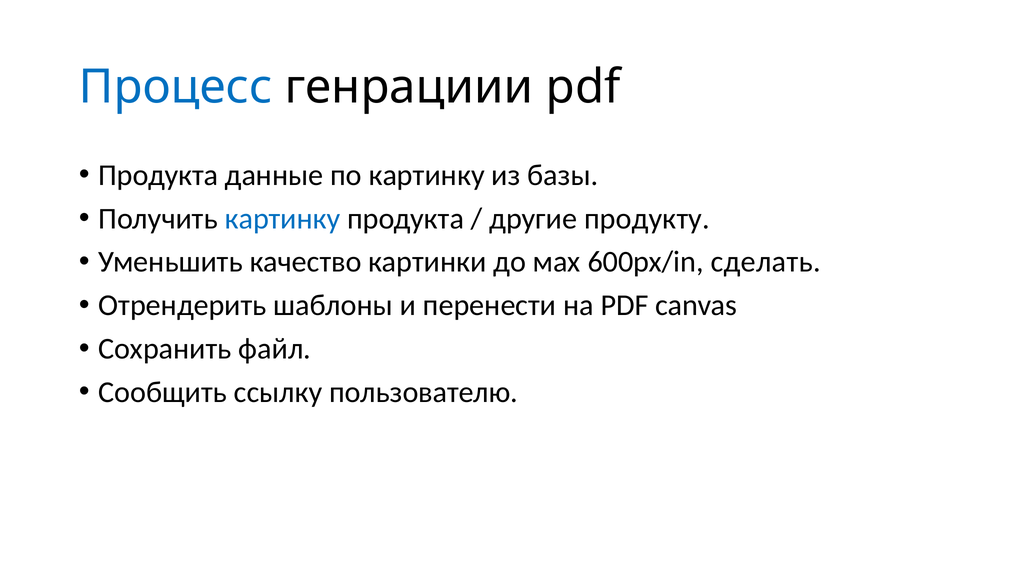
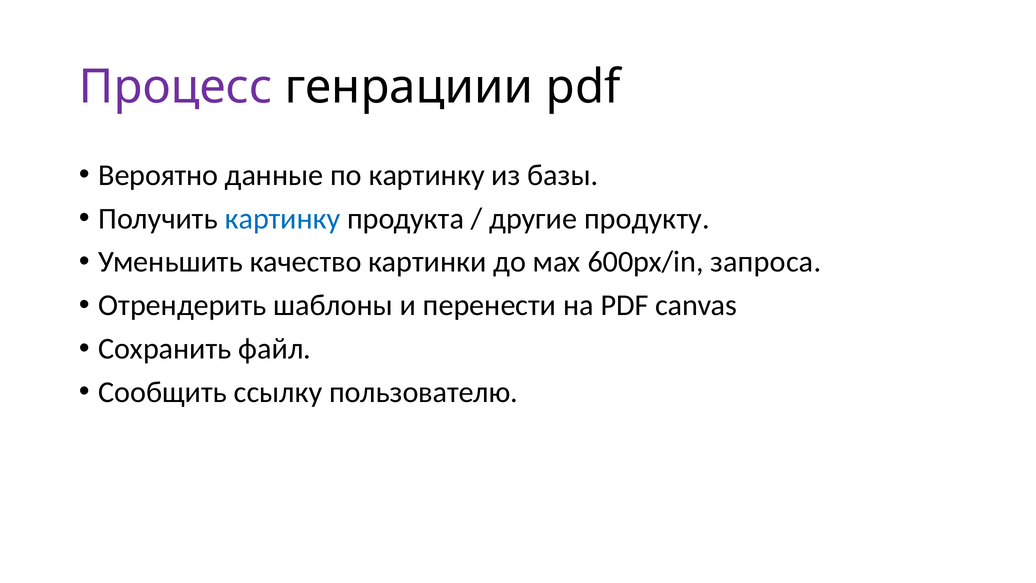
Процесс colour: blue -> purple
Продукта at (158, 175): Продукта -> Вероятно
сделать: сделать -> запроса
